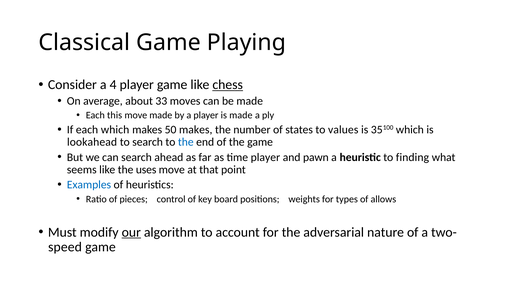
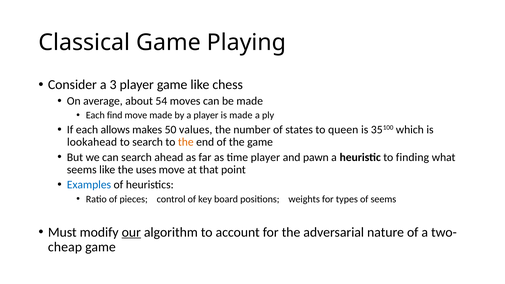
4: 4 -> 3
chess underline: present -> none
33: 33 -> 54
this: this -> find
each which: which -> allows
50 makes: makes -> values
values: values -> queen
the at (186, 142) colour: blue -> orange
of allows: allows -> seems
speed: speed -> cheap
